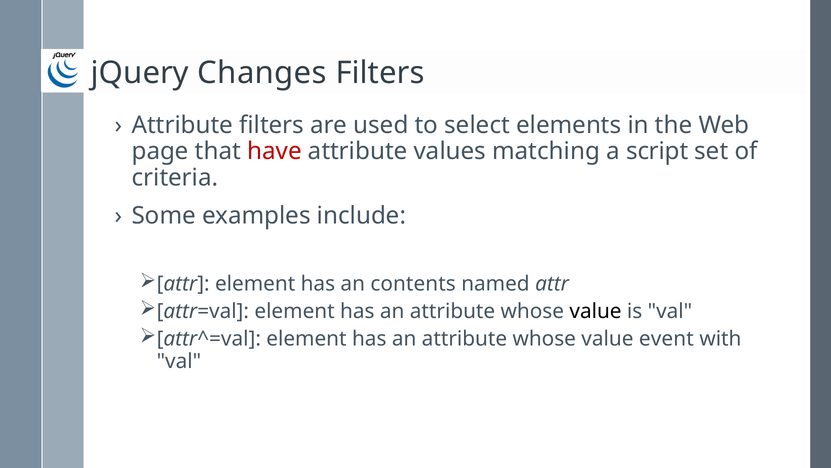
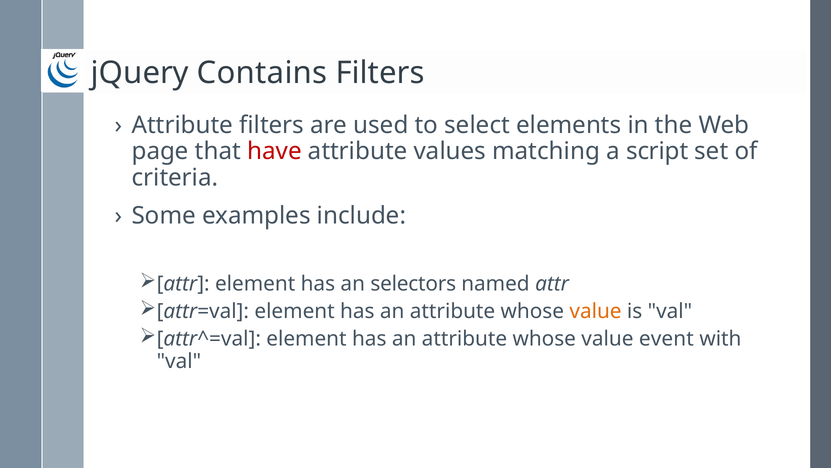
Changes: Changes -> Contains
contents: contents -> selectors
value at (596, 311) colour: black -> orange
